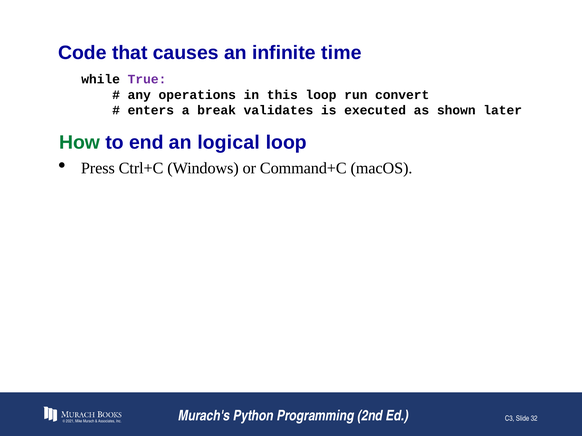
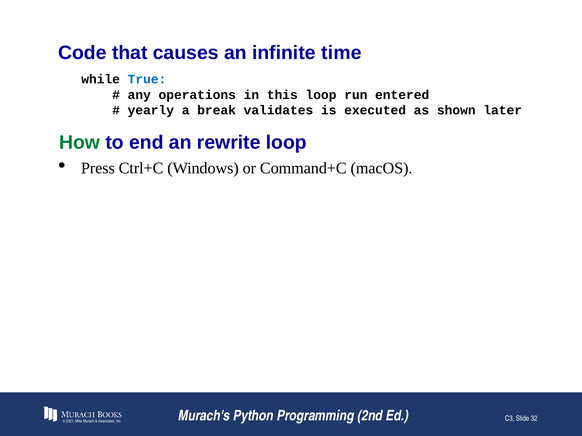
True colour: purple -> blue
convert: convert -> entered
enters: enters -> yearly
logical: logical -> rewrite
